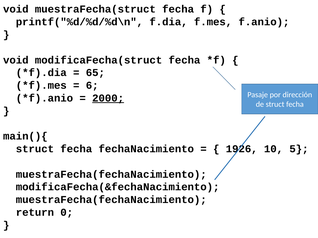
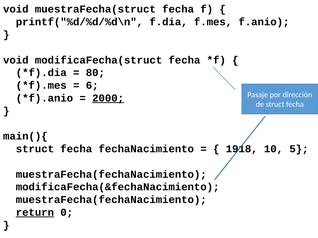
65: 65 -> 80
1926: 1926 -> 1918
return underline: none -> present
